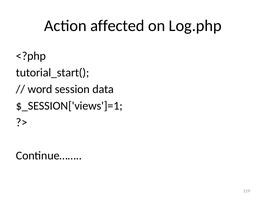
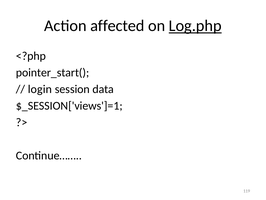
Log.php underline: none -> present
tutorial_start(: tutorial_start( -> pointer_start(
word: word -> login
